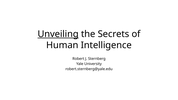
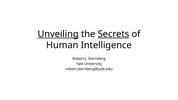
Secrets underline: none -> present
